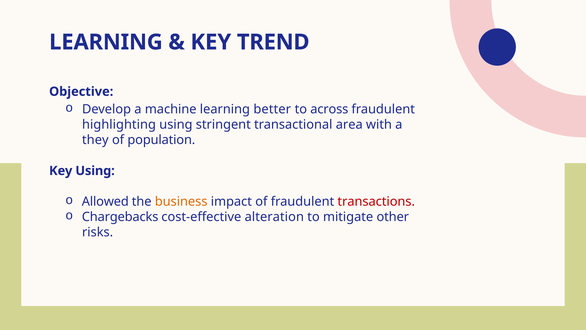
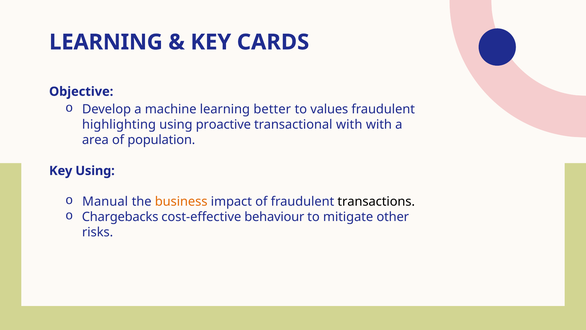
TREND: TREND -> CARDS
across: across -> values
stringent: stringent -> proactive
transactional area: area -> with
they: they -> area
Allowed: Allowed -> Manual
transactions colour: red -> black
alteration: alteration -> behaviour
